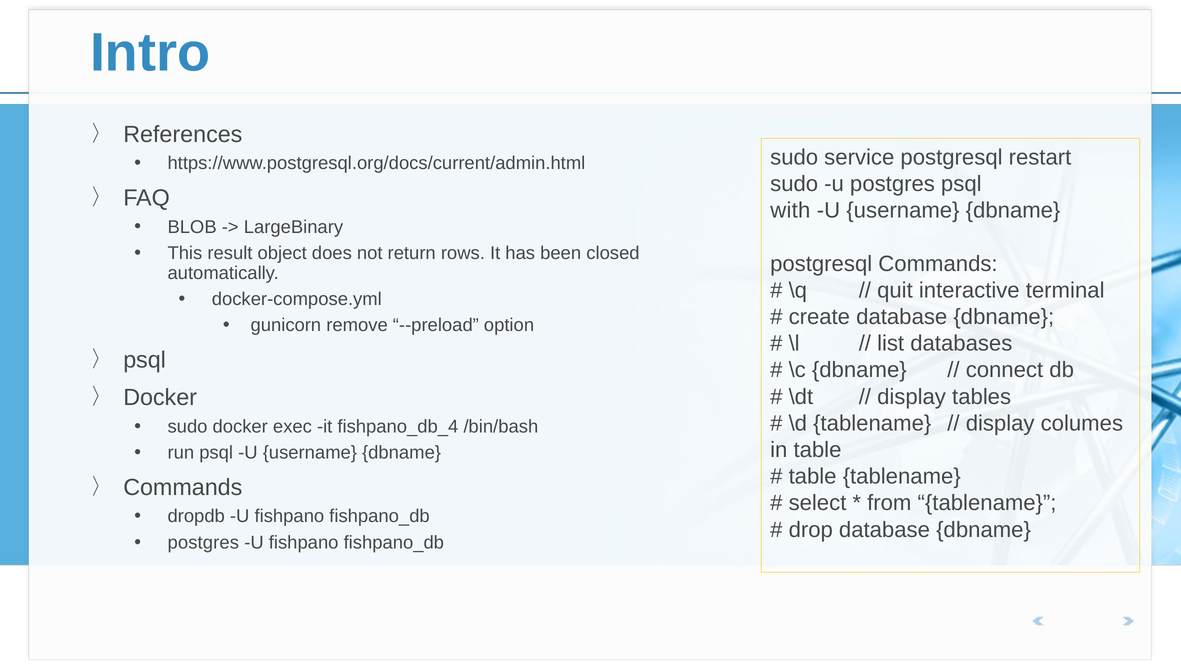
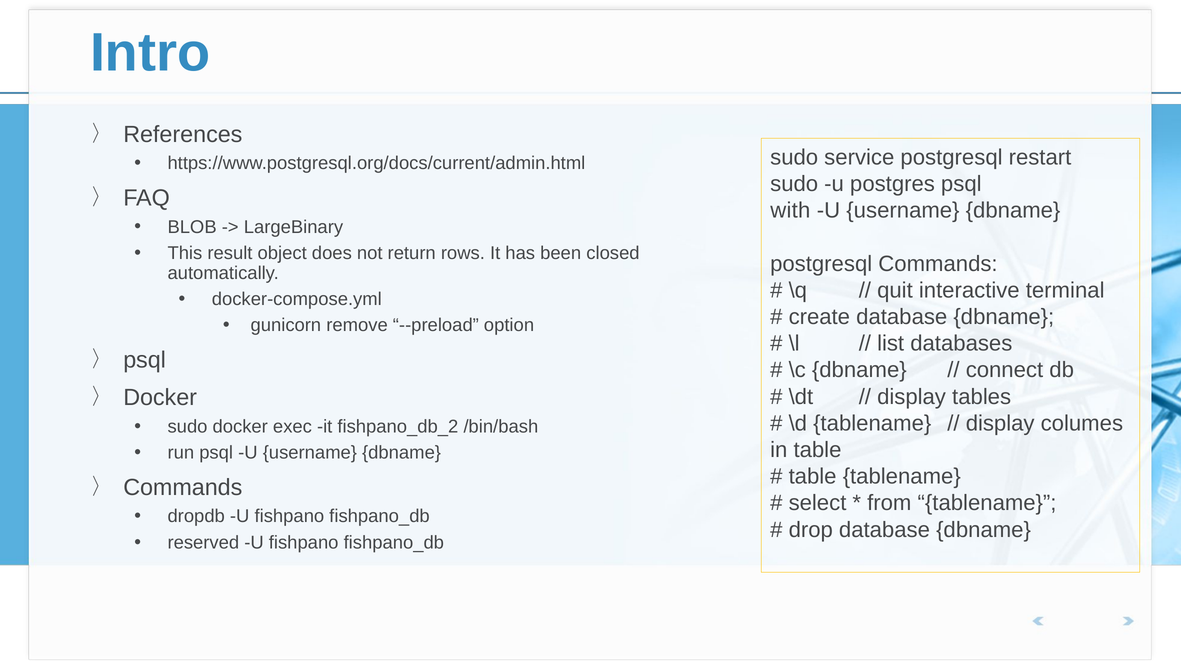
fishpano_db_4: fishpano_db_4 -> fishpano_db_2
postgres at (203, 542): postgres -> reserved
